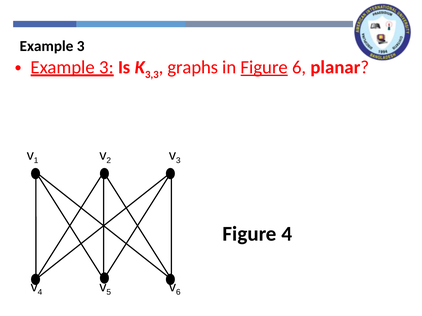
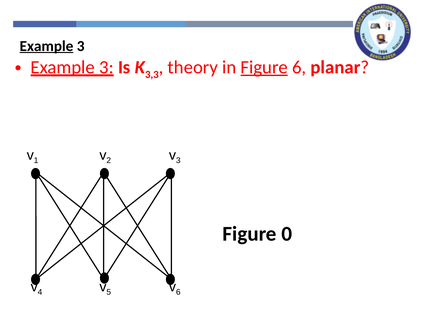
Example at (46, 46) underline: none -> present
graphs: graphs -> theory
Figure 4: 4 -> 0
